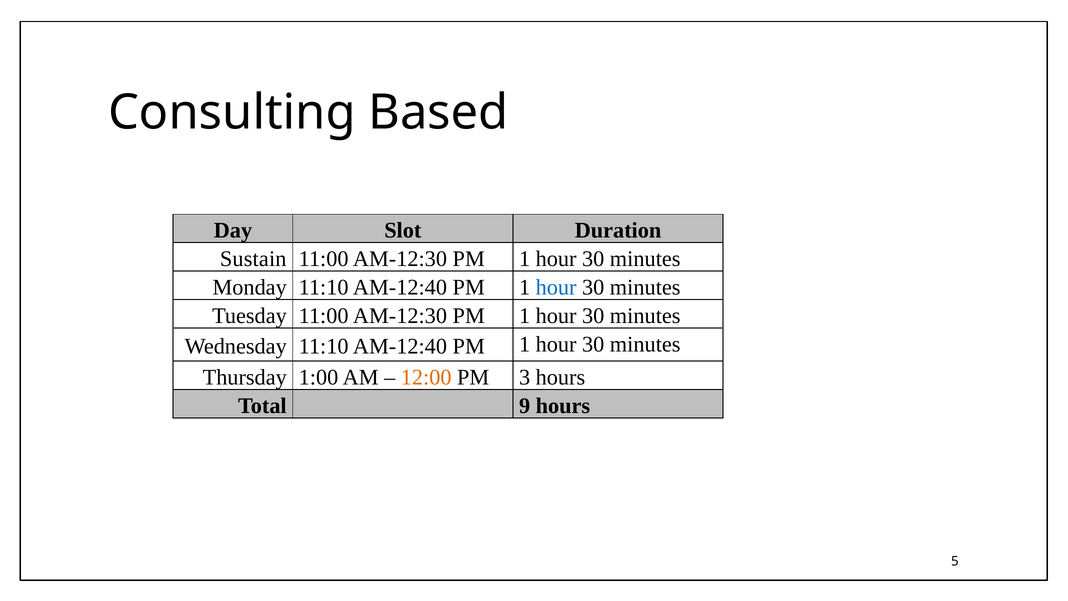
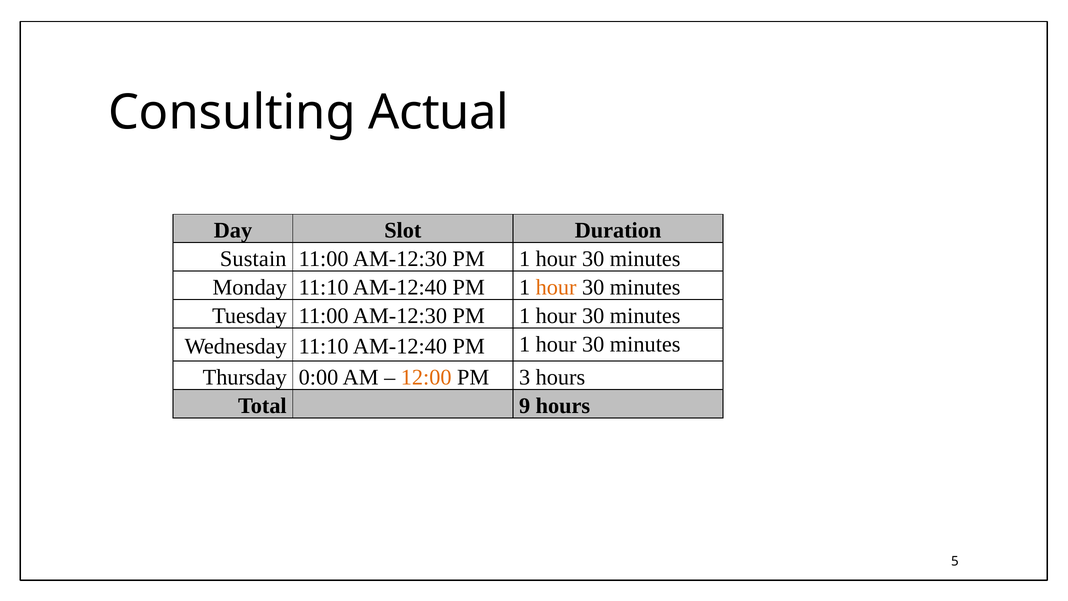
Based: Based -> Actual
hour at (556, 287) colour: blue -> orange
1:00: 1:00 -> 0:00
